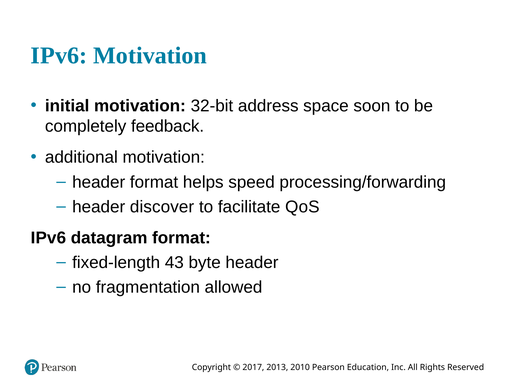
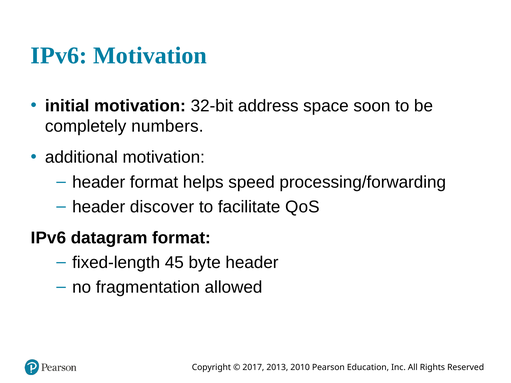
feedback: feedback -> numbers
43: 43 -> 45
